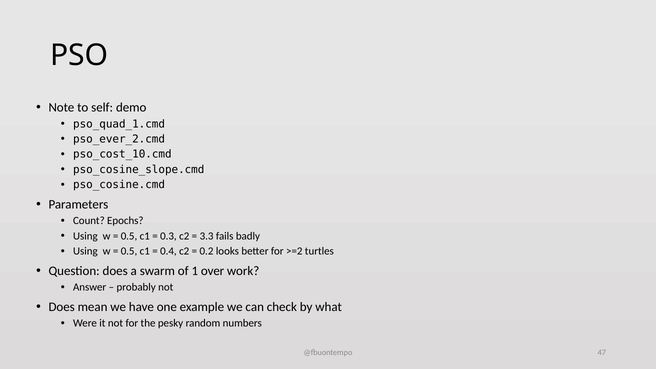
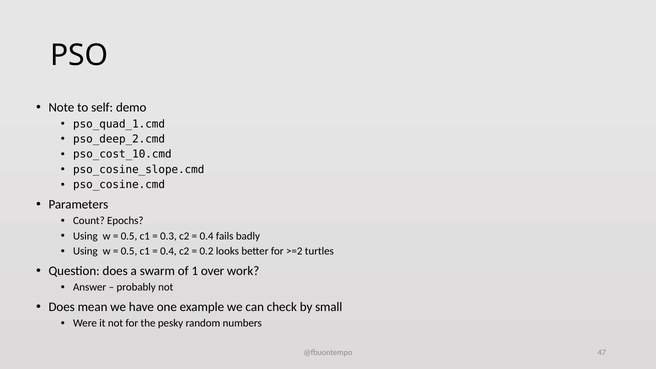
pso_ever_2.cmd: pso_ever_2.cmd -> pso_deep_2.cmd
3.3 at (207, 236): 3.3 -> 0.4
what: what -> small
